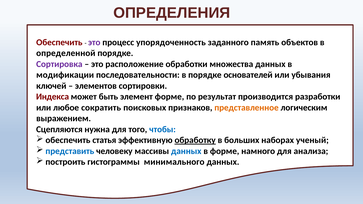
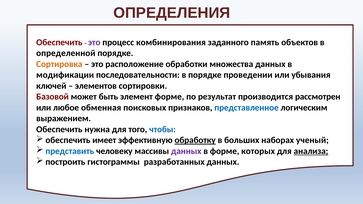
упорядоченность: упорядоченность -> комбинирования
Сортировка colour: purple -> orange
основателей: основателей -> проведении
Индекса: Индекса -> Базовой
разработки: разработки -> рассмотрен
сократить: сократить -> обменная
представленное colour: orange -> blue
Сцепляются at (59, 129): Сцепляются -> Обеспечить
статья: статья -> имеет
данных at (186, 151) colour: blue -> purple
намного: намного -> которых
анализа underline: none -> present
минимального: минимального -> разработанных
